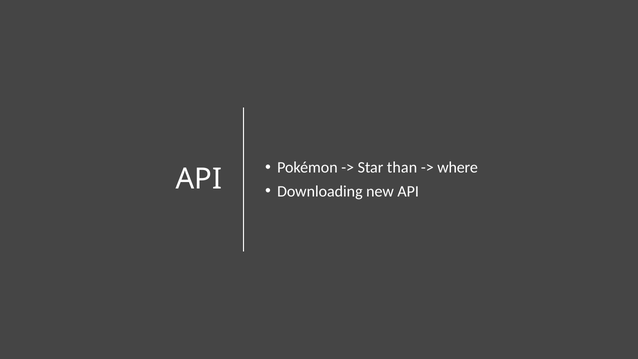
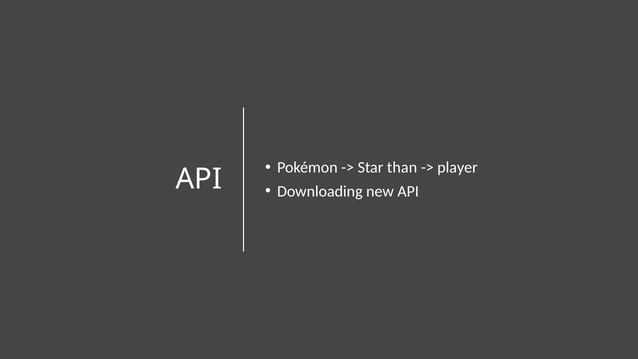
where: where -> player
